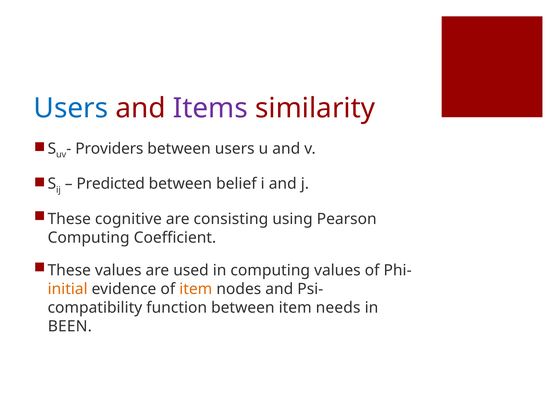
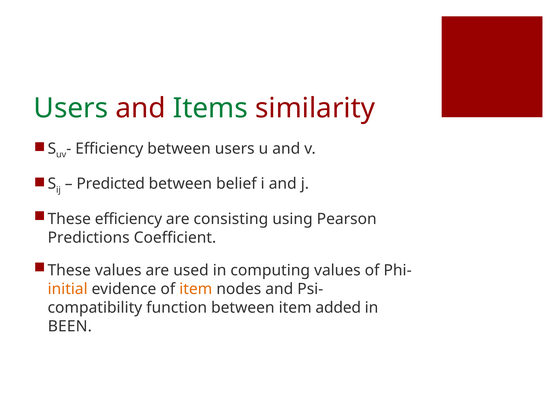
Users at (71, 108) colour: blue -> green
Items colour: purple -> green
Providers at (109, 149): Providers -> Efficiency
These cognitive: cognitive -> efficiency
Computing at (89, 238): Computing -> Predictions
needs: needs -> added
